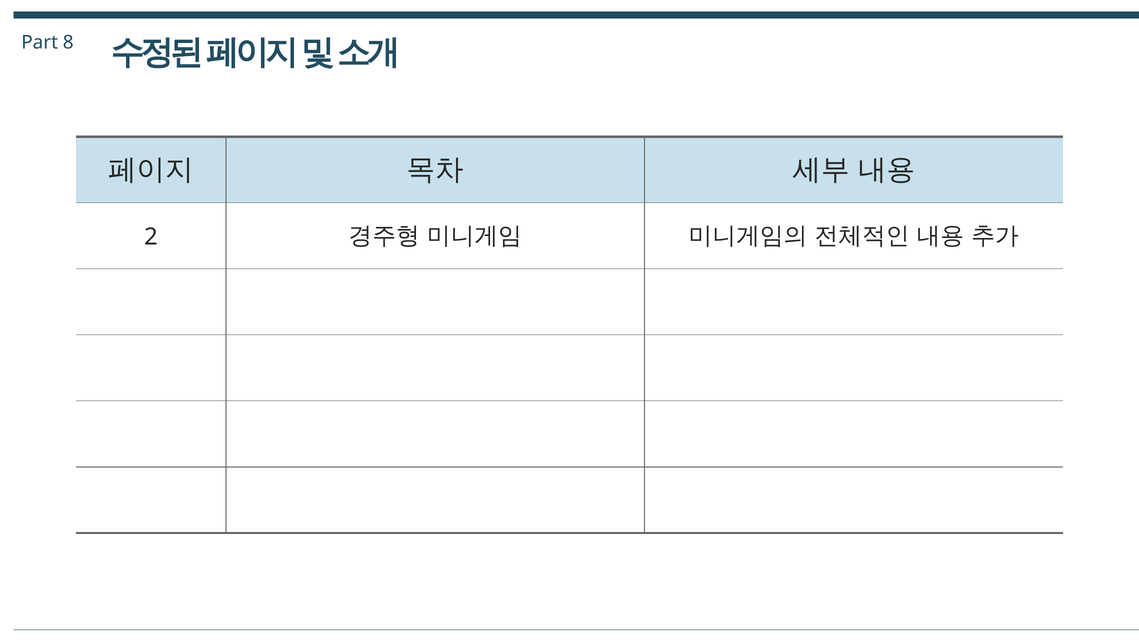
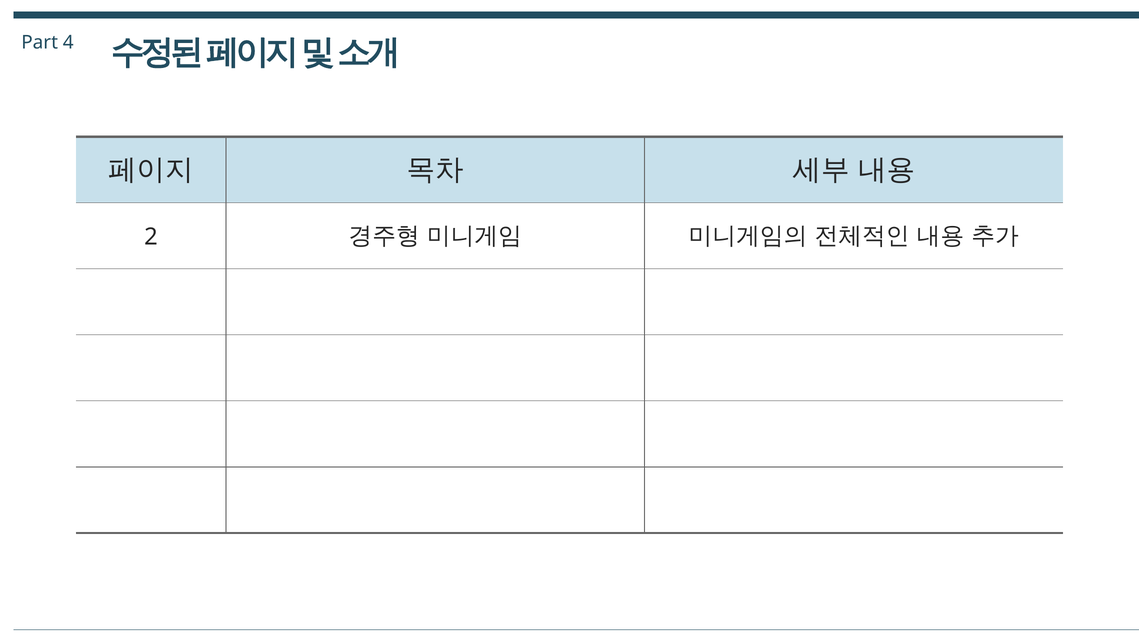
8: 8 -> 4
